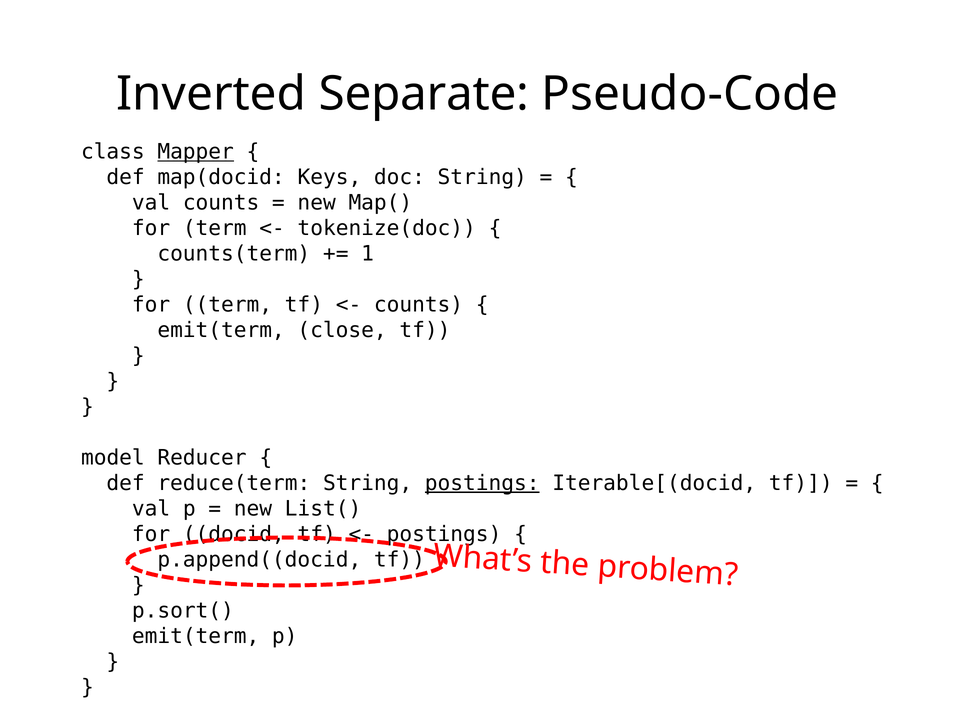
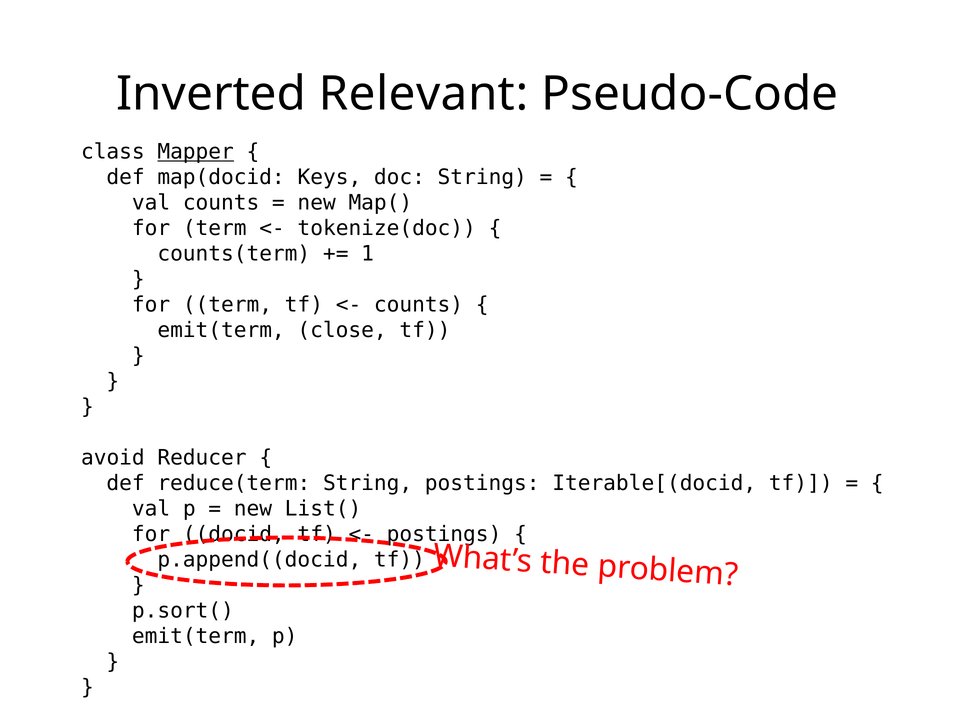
Separate: Separate -> Relevant
model: model -> avoid
postings at (482, 483) underline: present -> none
